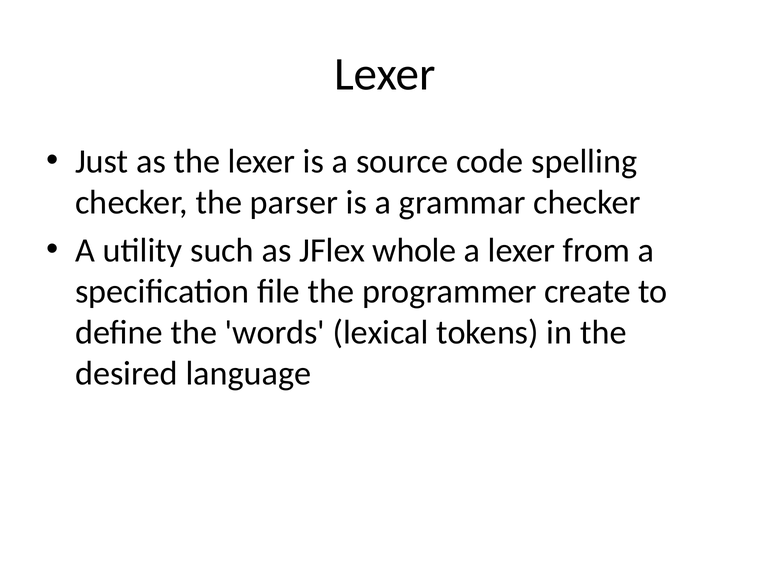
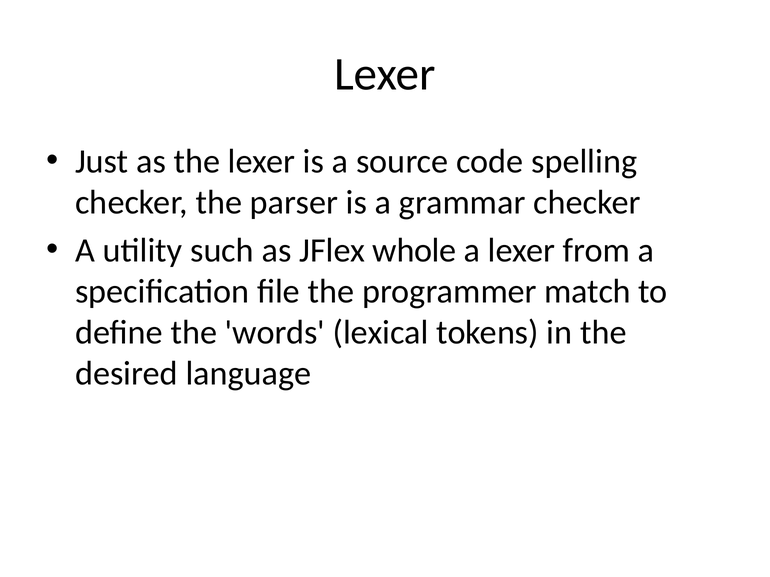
create: create -> match
